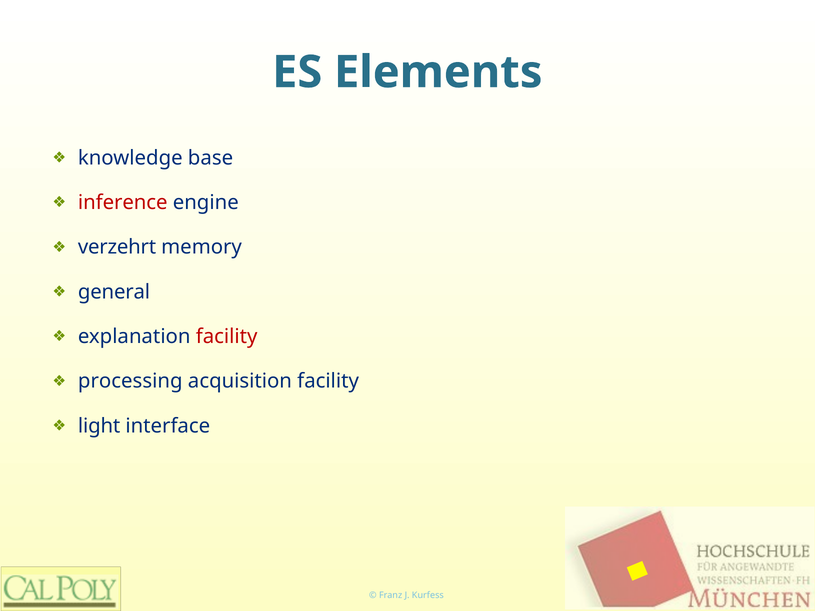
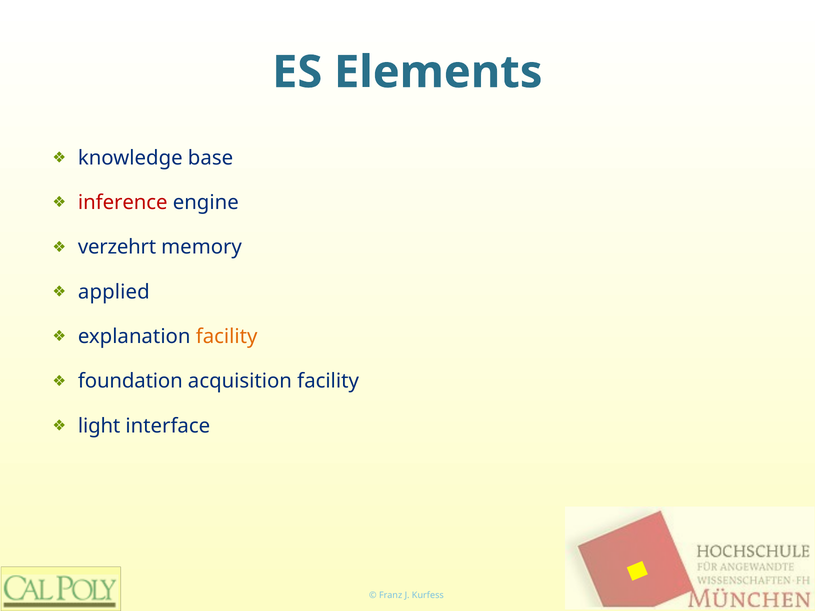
general: general -> applied
facility at (227, 337) colour: red -> orange
processing: processing -> foundation
